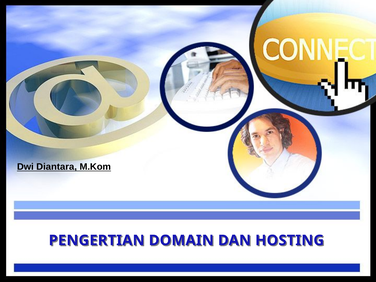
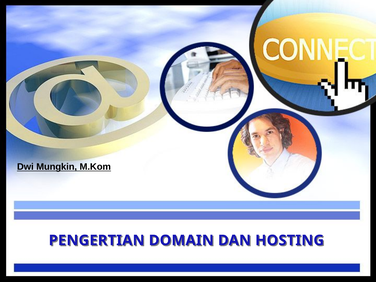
Diantara: Diantara -> Mungkin
